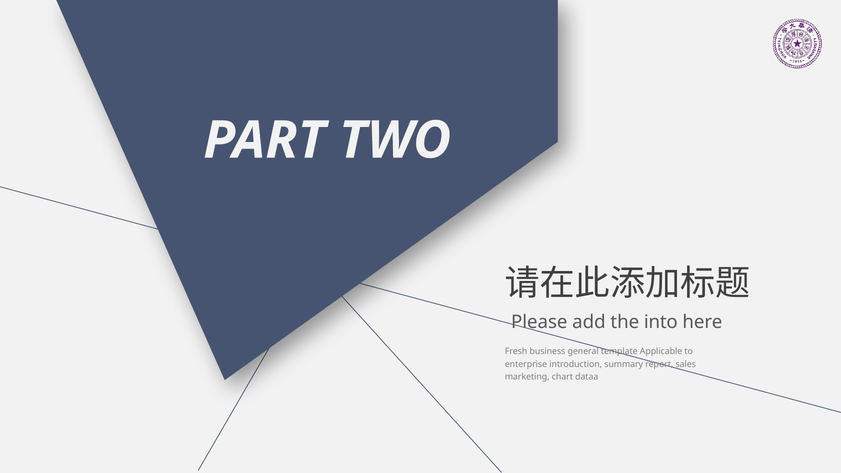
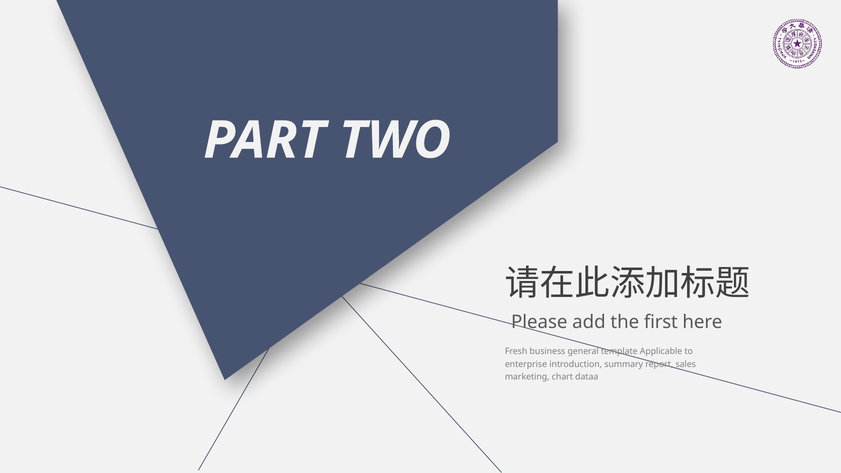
into: into -> first
